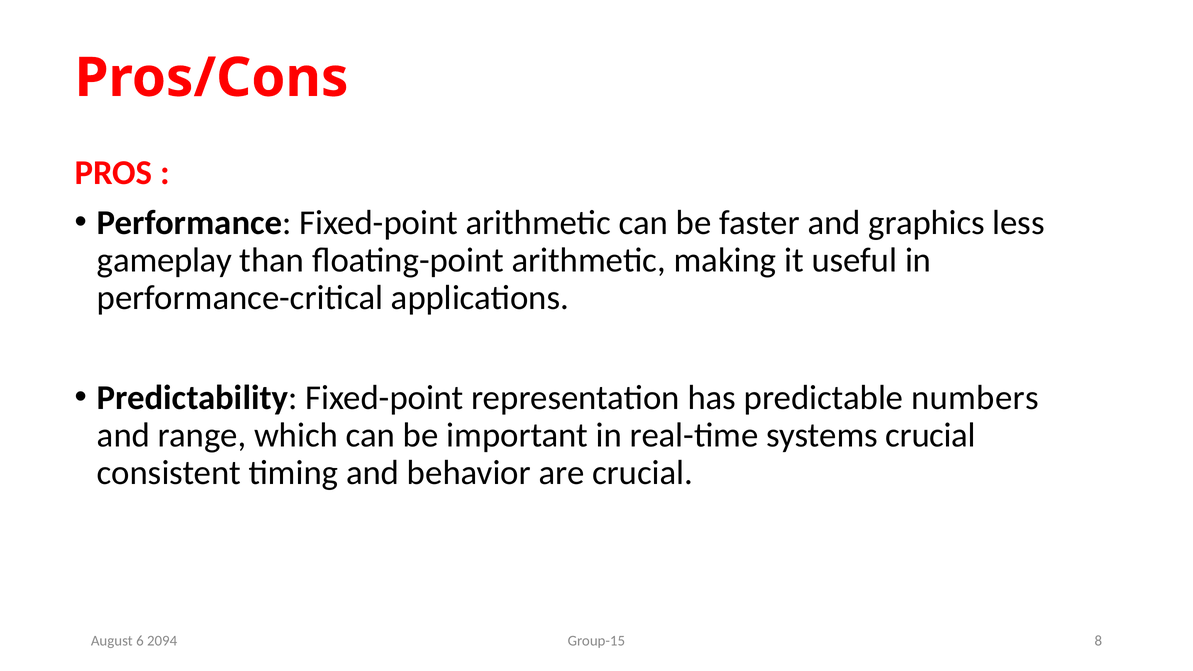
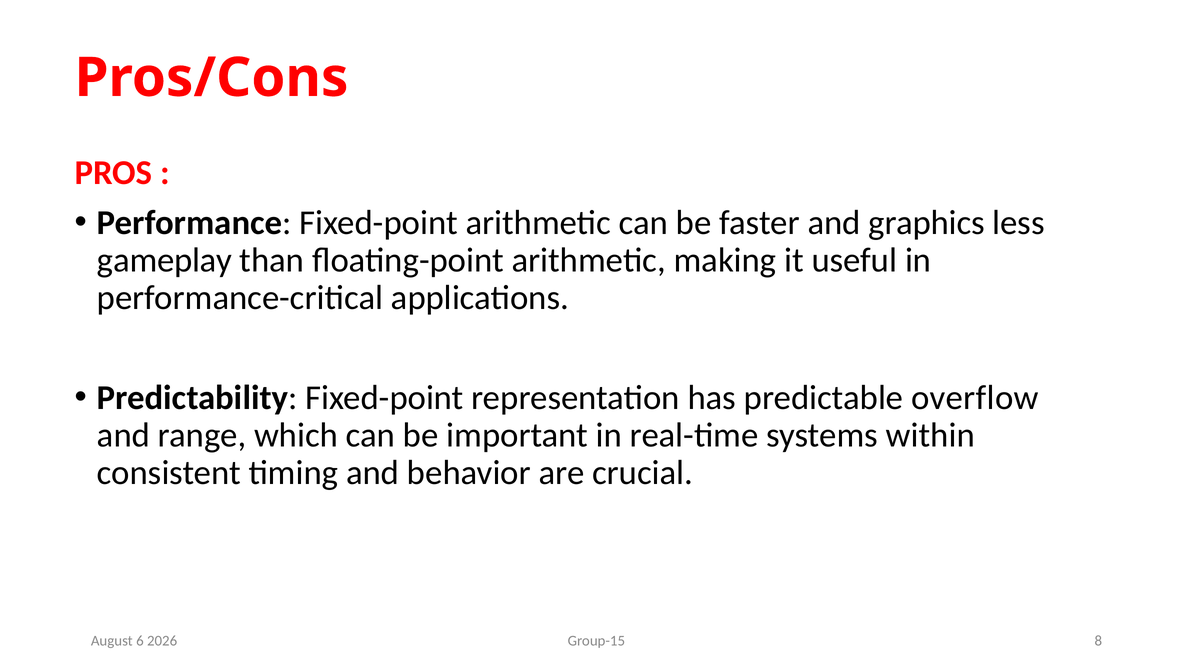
numbers: numbers -> overflow
systems crucial: crucial -> within
2094: 2094 -> 2026
